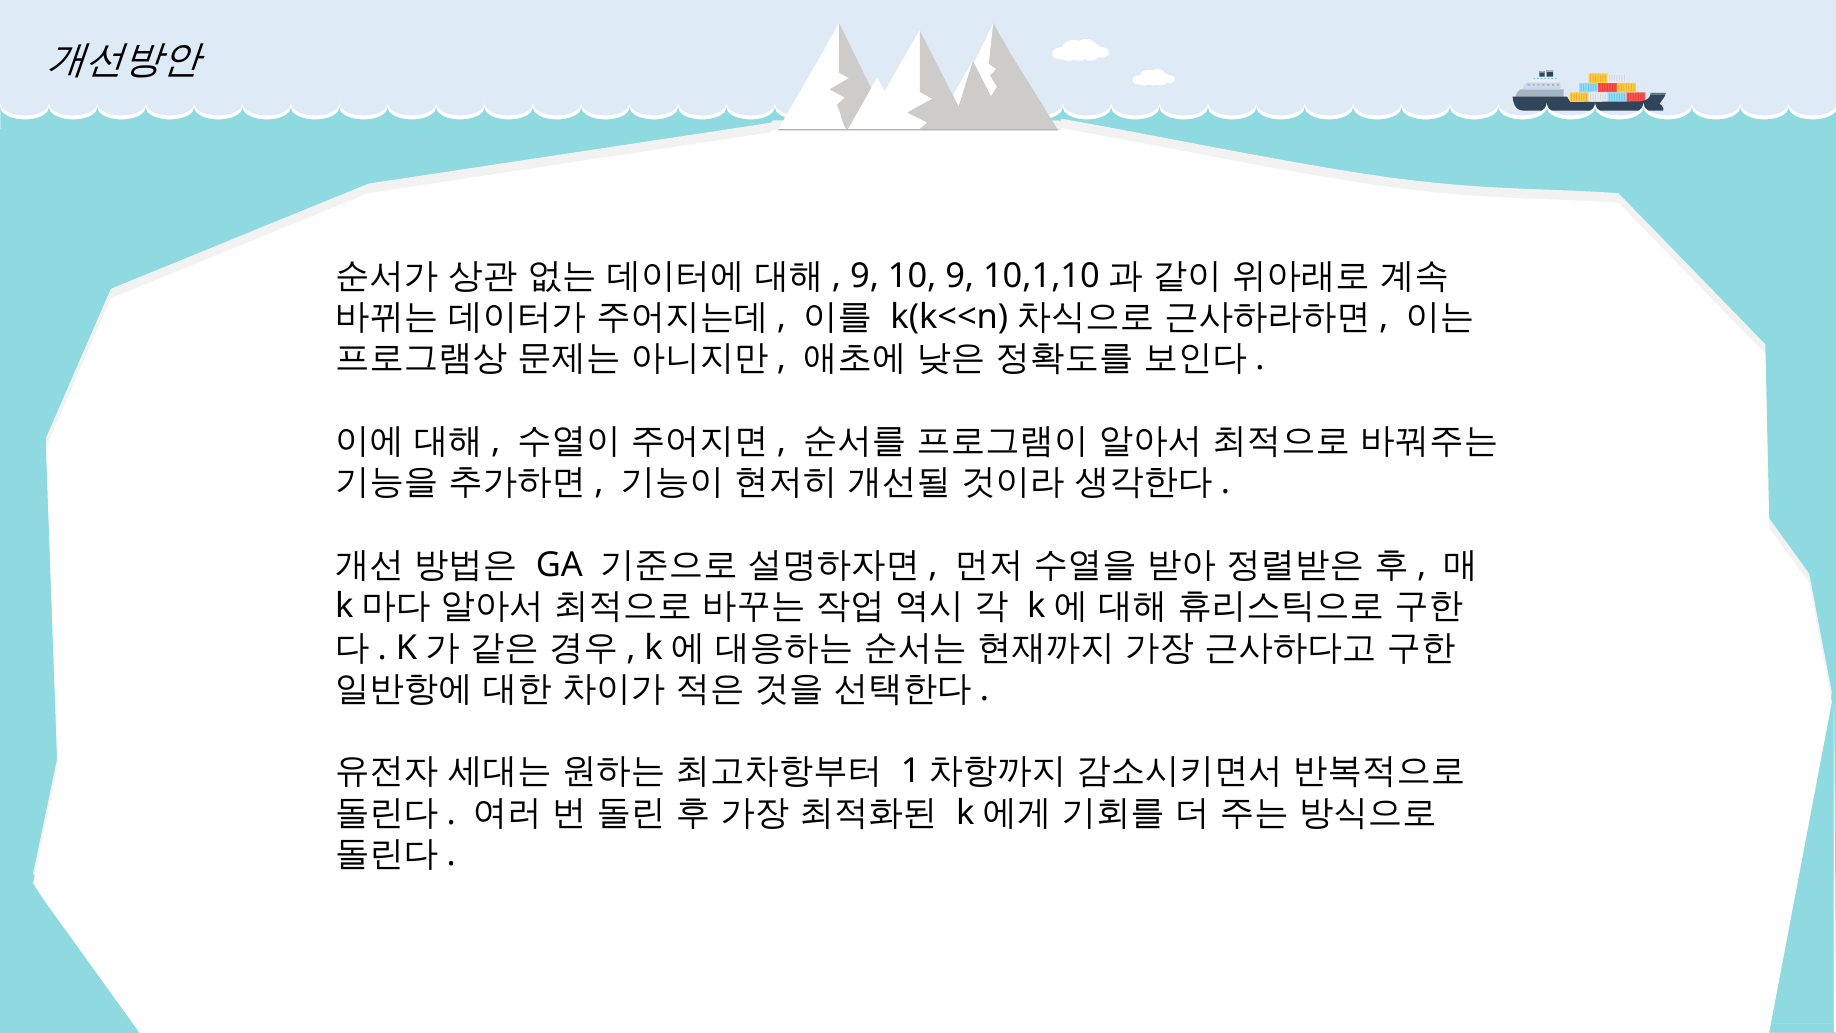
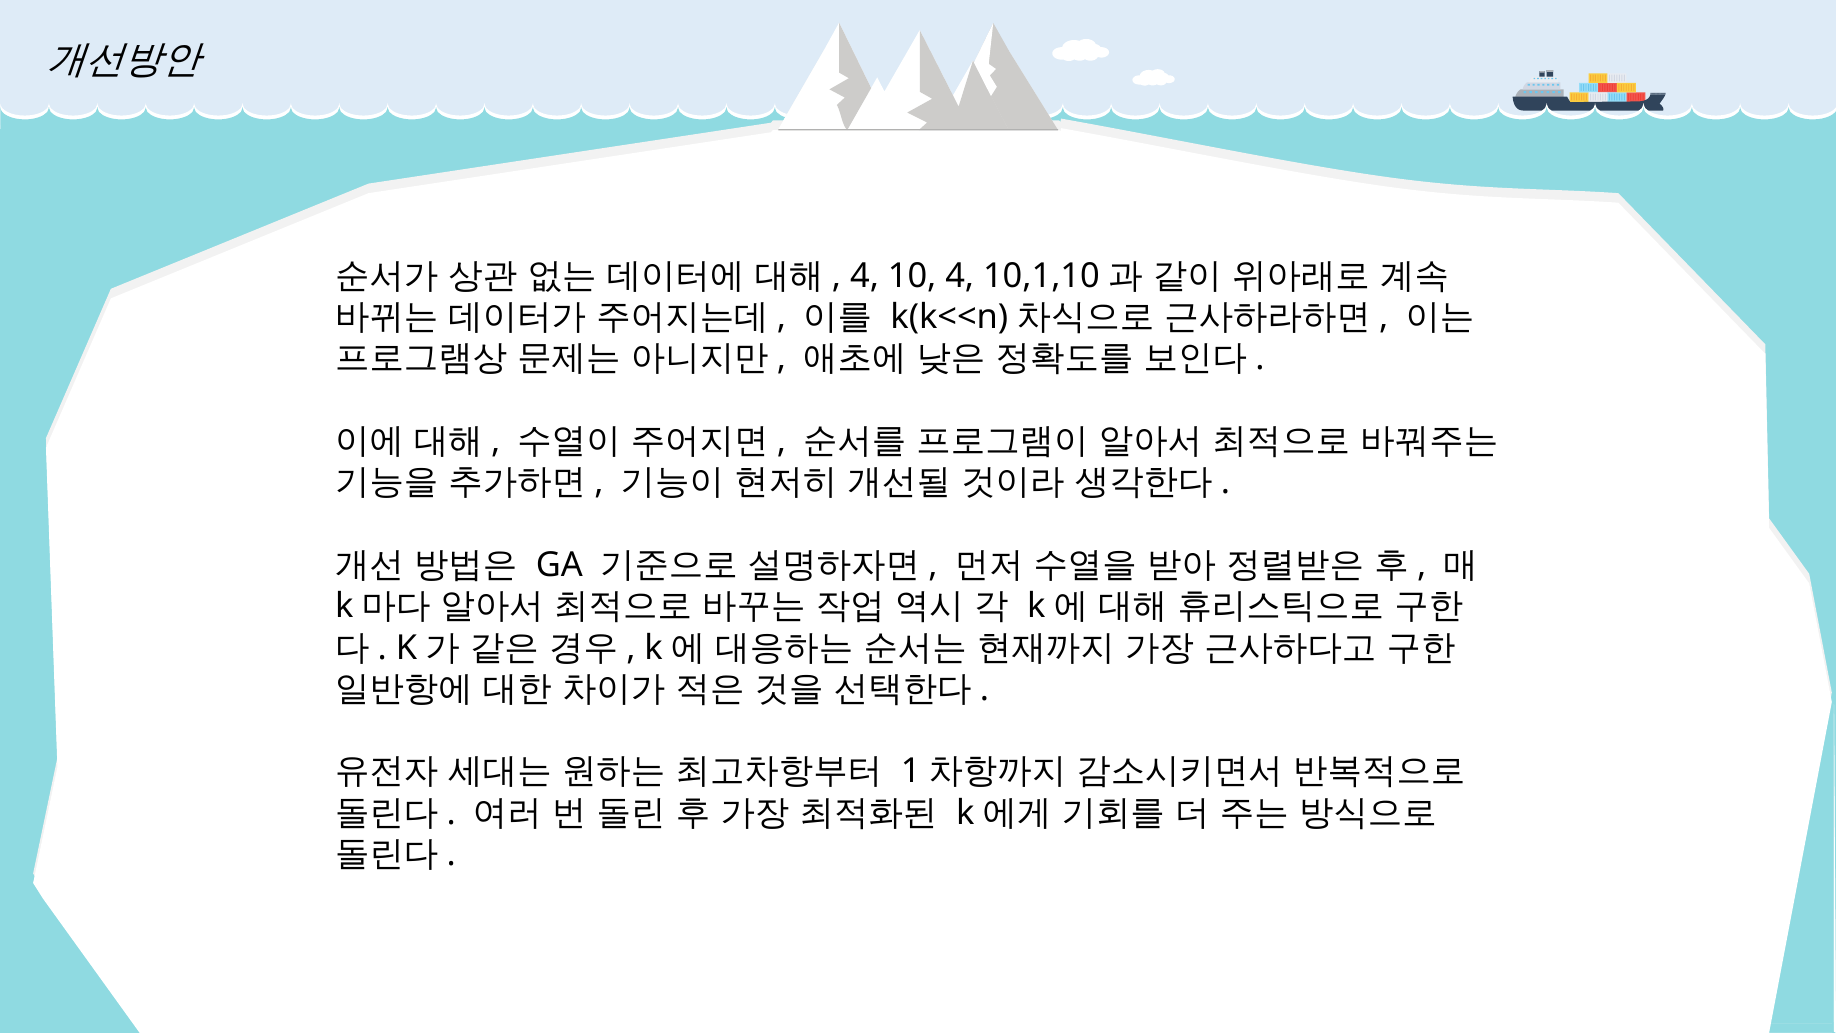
9 at (865, 276): 9 -> 4
10 9: 9 -> 4
